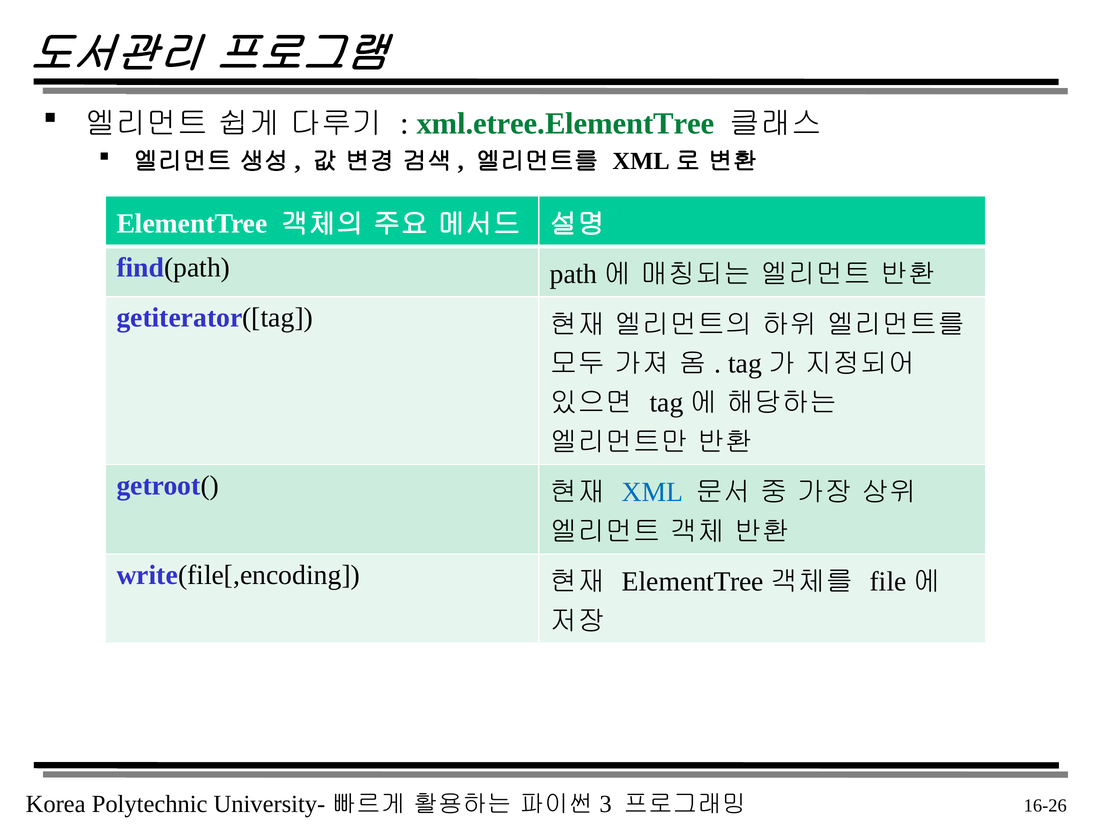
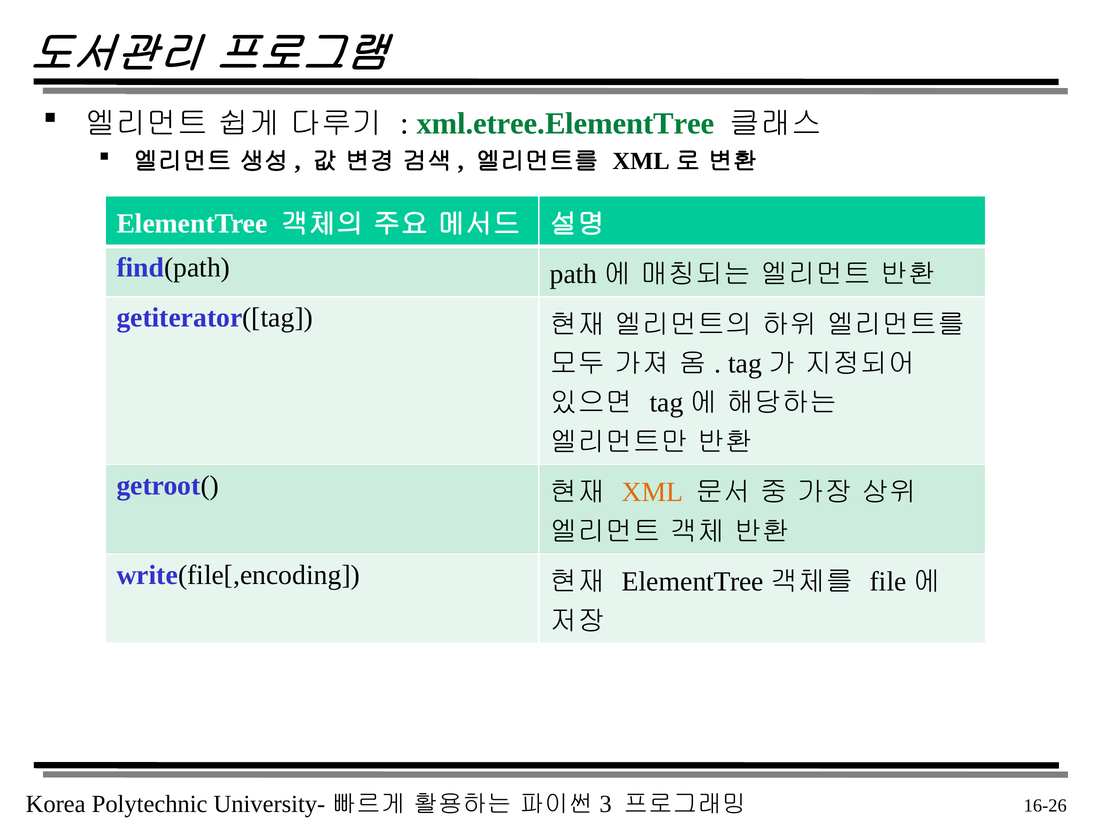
XML colour: blue -> orange
